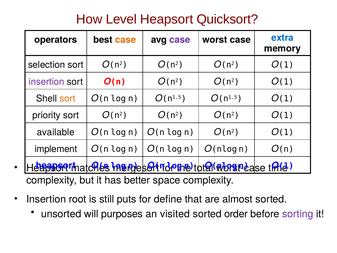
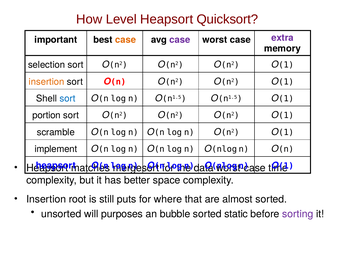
operators: operators -> important
extra colour: blue -> purple
insertion at (47, 82) colour: purple -> orange
sort at (67, 98) colour: orange -> blue
priority: priority -> portion
available: available -> scramble
total: total -> data
define: define -> where
visited: visited -> bubble
order: order -> static
